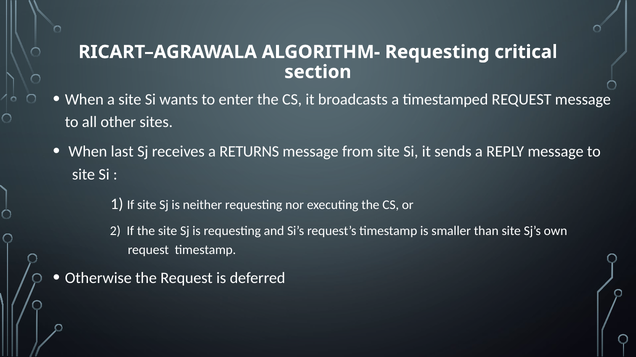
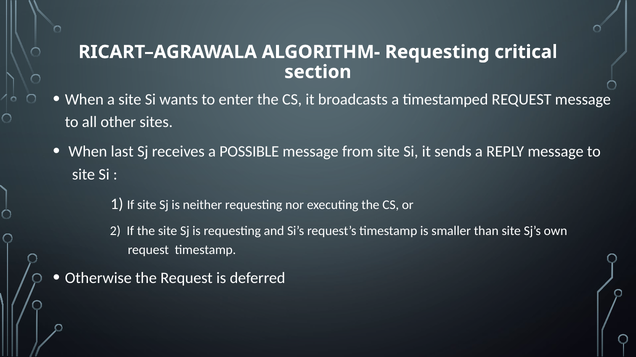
RETURNS: RETURNS -> POSSIBLE
